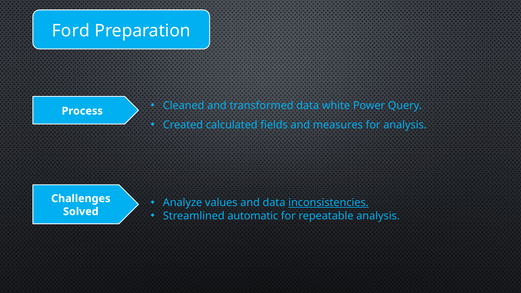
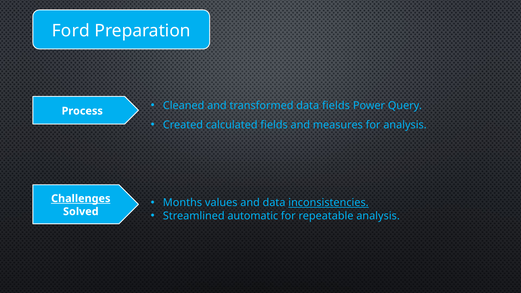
data white: white -> fields
Challenges underline: none -> present
Analyze: Analyze -> Months
